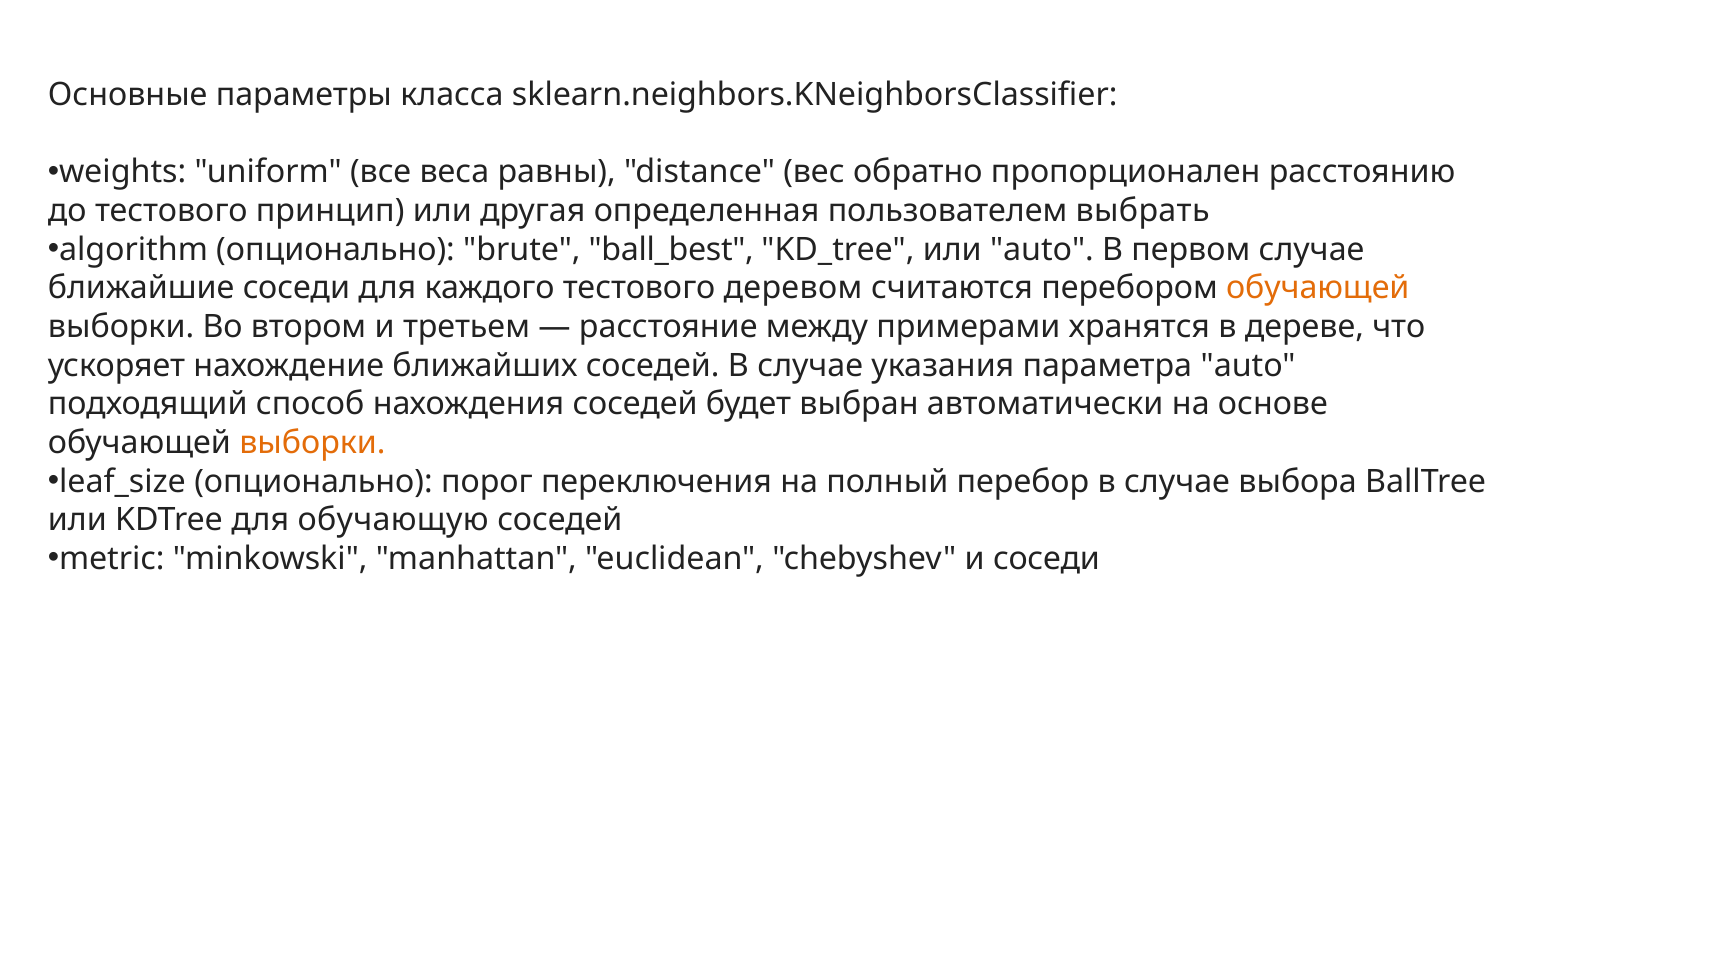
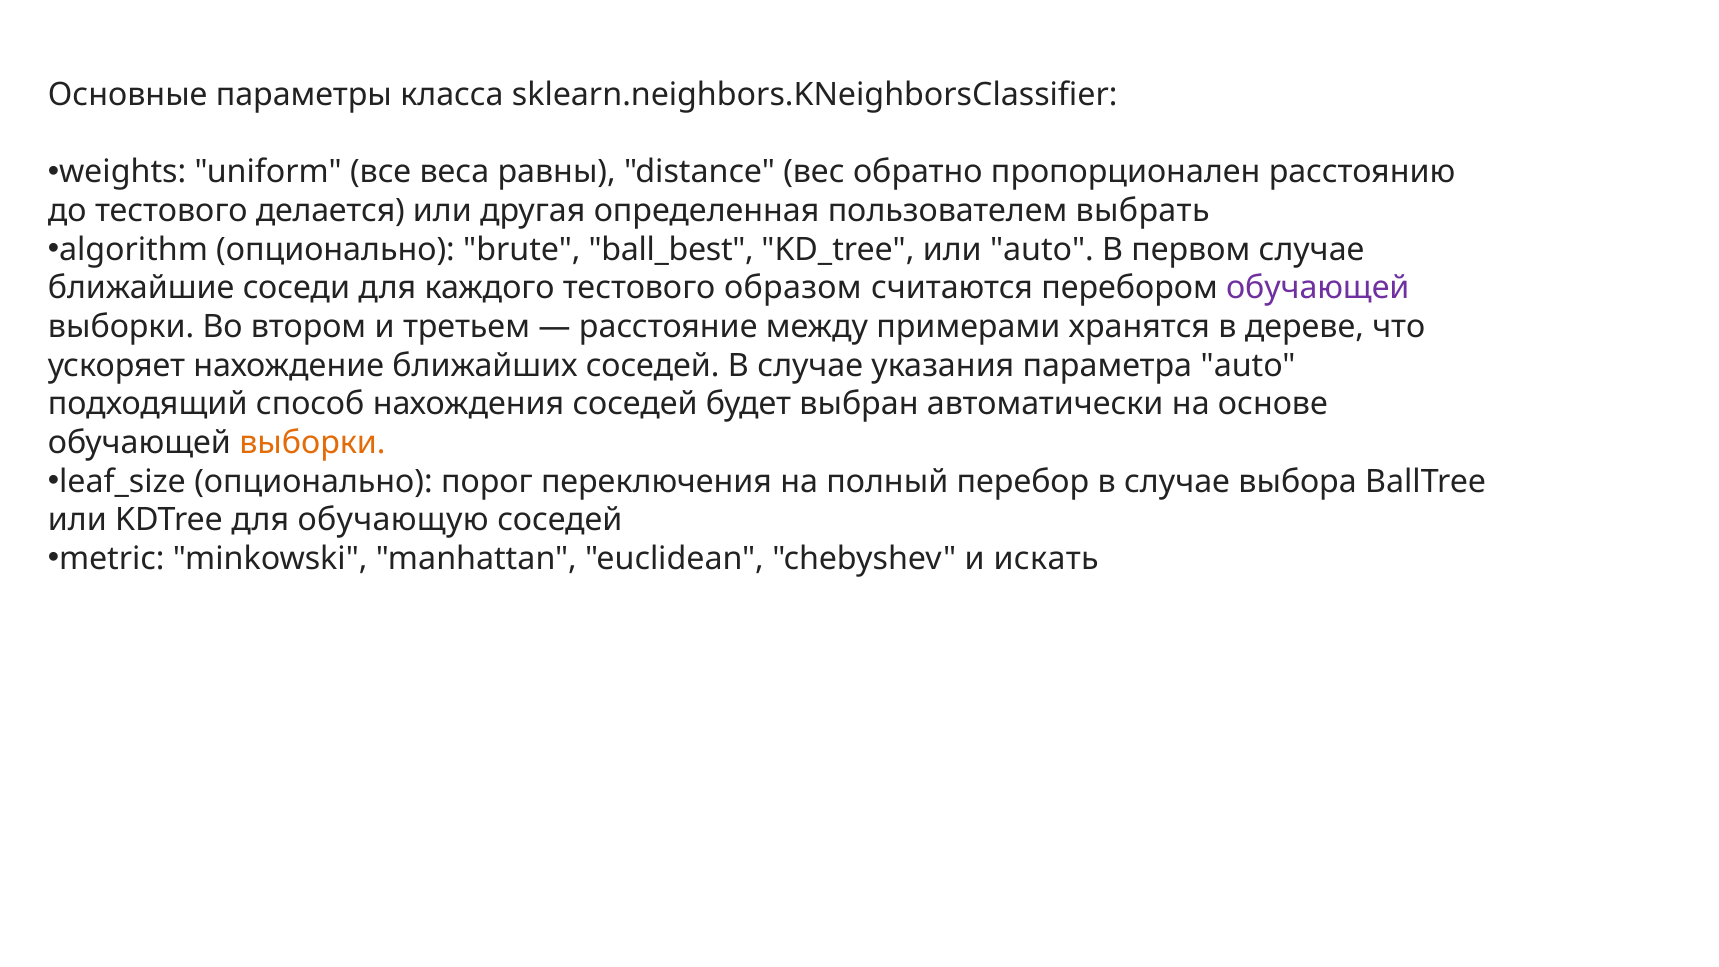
принцип: принцип -> делается
деревом: деревом -> образом
обучающей at (1318, 288) colour: orange -> purple
и соседи: соседи -> искать
